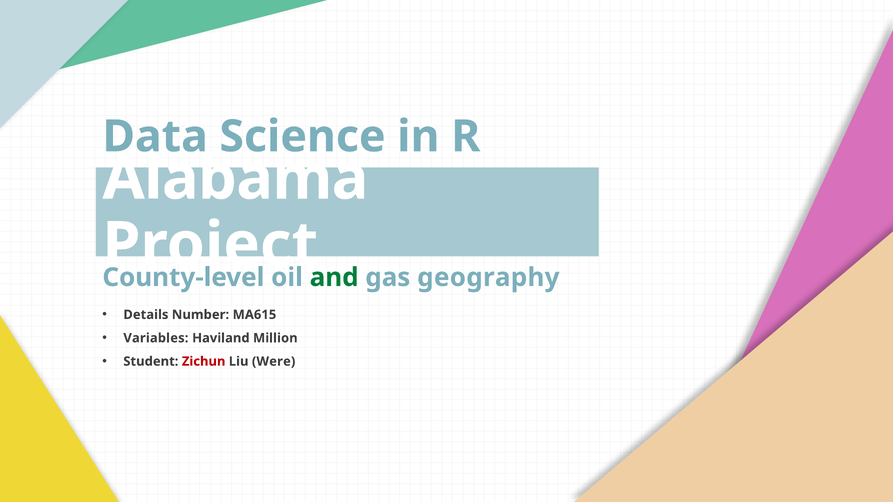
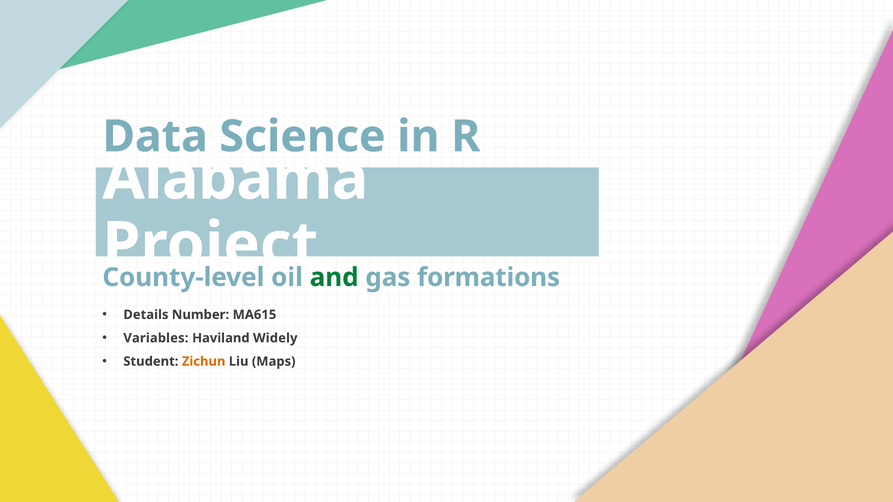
geography: geography -> formations
Million: Million -> Widely
Zichun colour: red -> orange
Were: Were -> Maps
